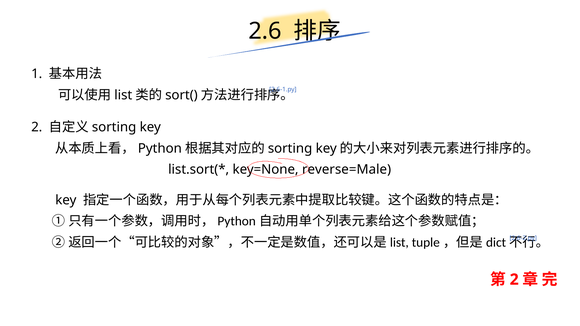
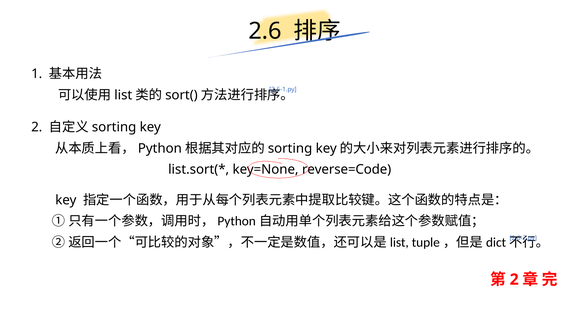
reverse=Male: reverse=Male -> reverse=Code
